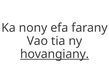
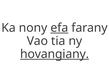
efa underline: none -> present
